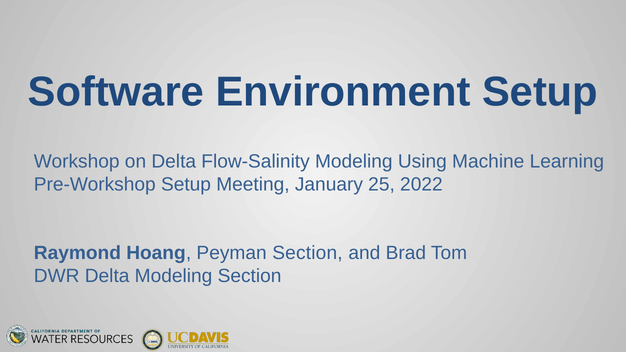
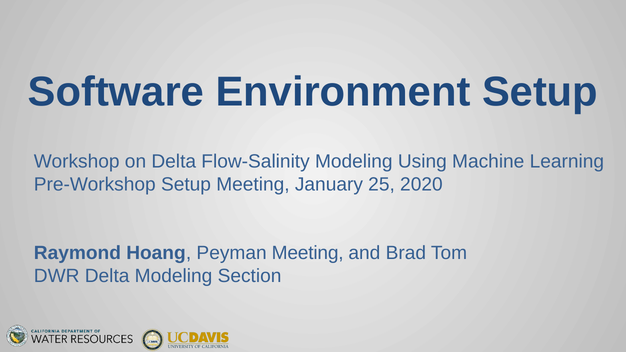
2022: 2022 -> 2020
Peyman Section: Section -> Meeting
